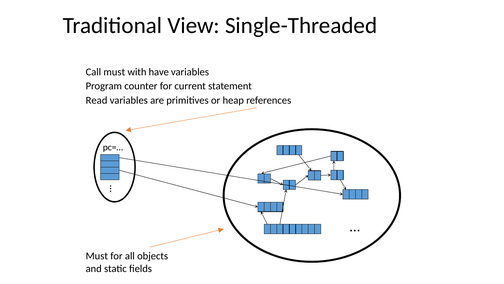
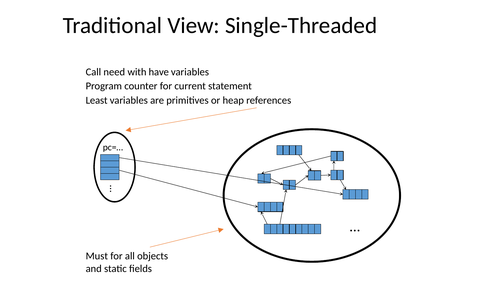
Call must: must -> need
Read: Read -> Least
